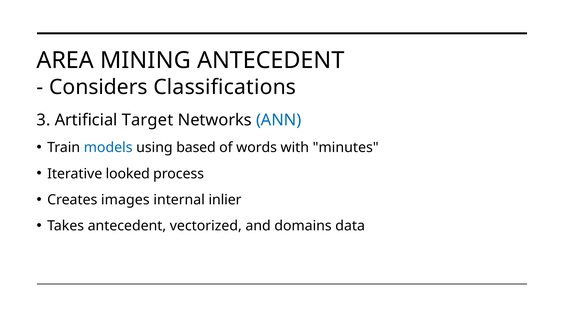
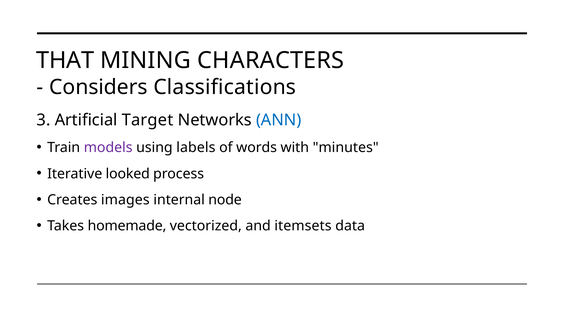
AREA: AREA -> THAT
MINING ANTECEDENT: ANTECEDENT -> CHARACTERS
models colour: blue -> purple
based: based -> labels
inlier: inlier -> node
Takes antecedent: antecedent -> homemade
domains: domains -> itemsets
